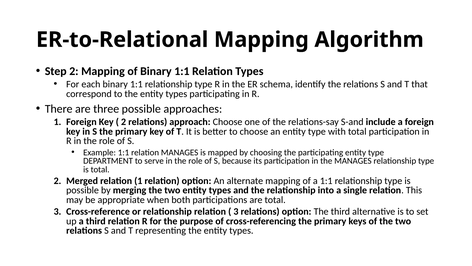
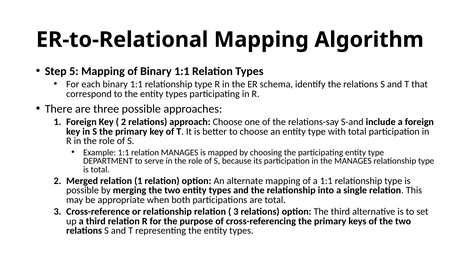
Step 2: 2 -> 5
